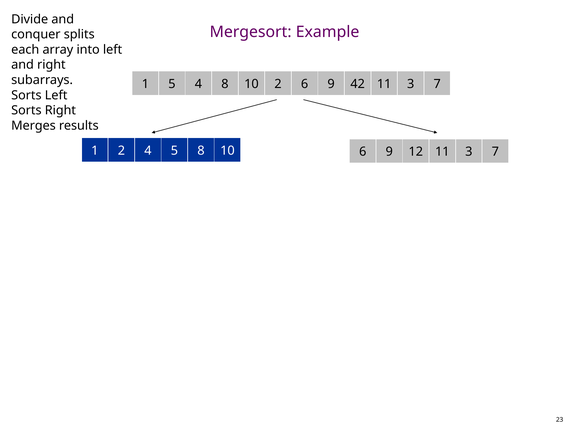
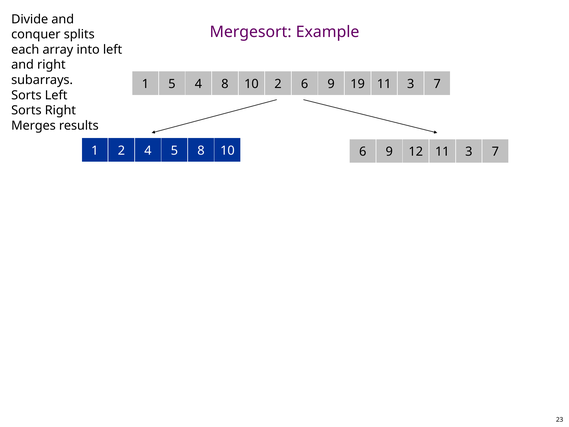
42: 42 -> 19
